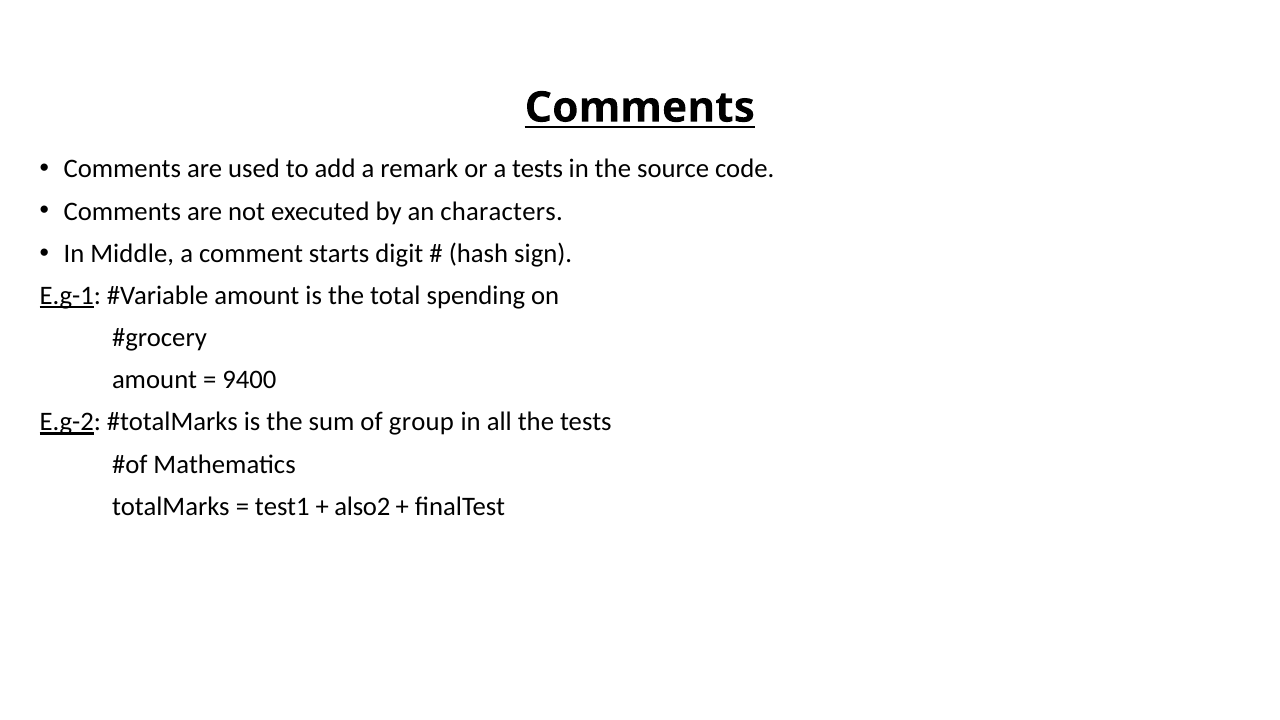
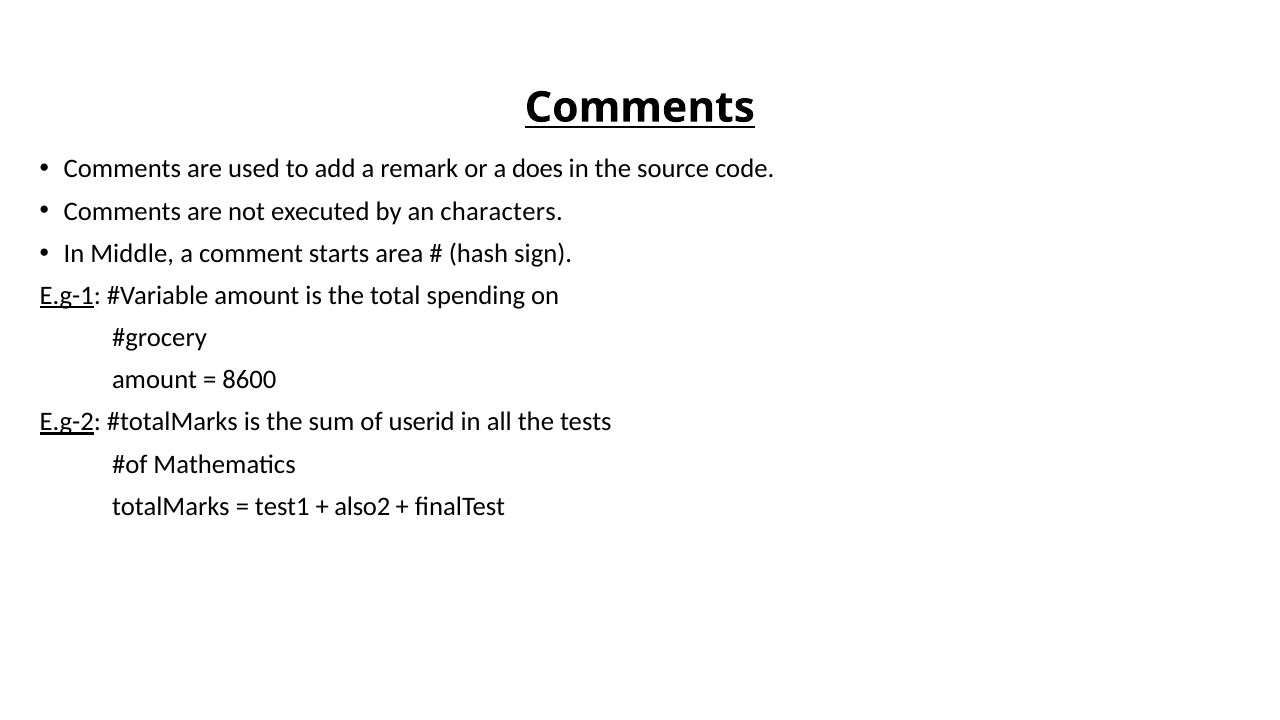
a tests: tests -> does
digit: digit -> area
9400: 9400 -> 8600
group: group -> userid
